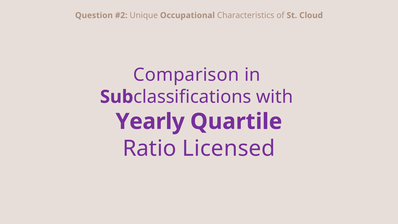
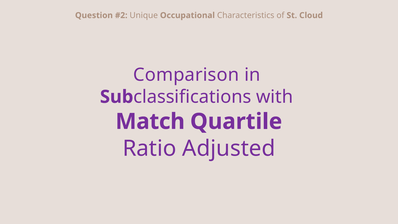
Yearly: Yearly -> Match
Licensed: Licensed -> Adjusted
